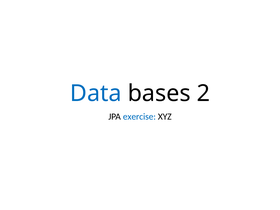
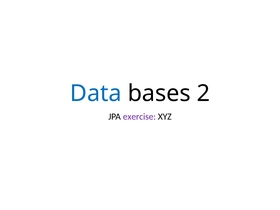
exercise colour: blue -> purple
